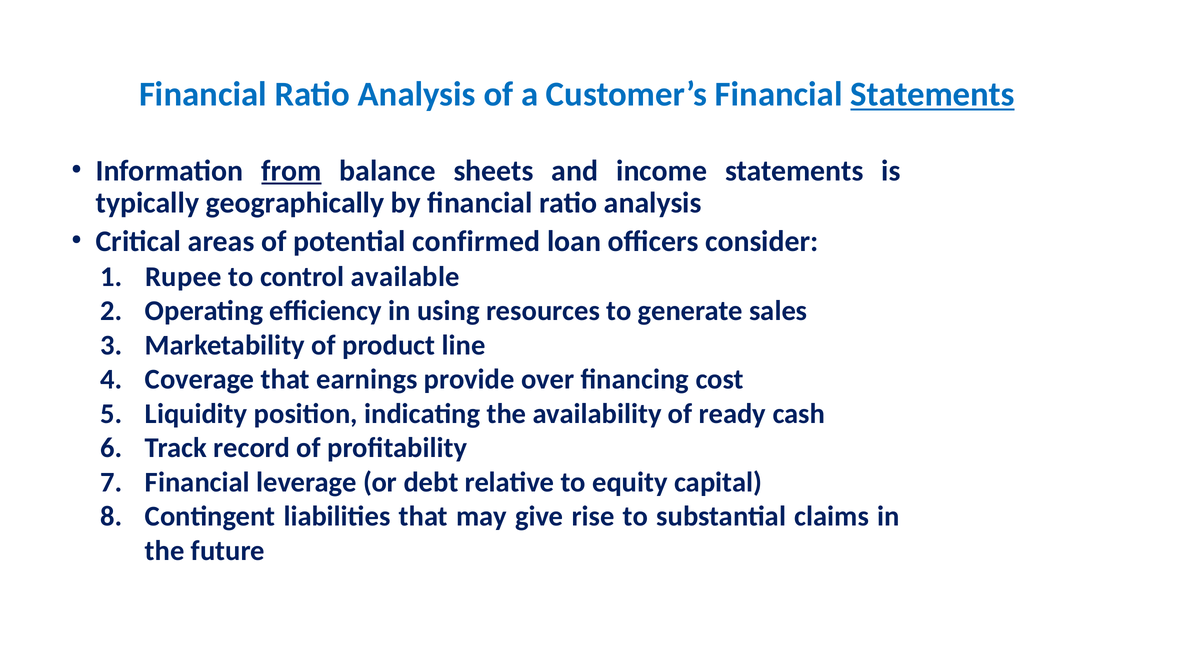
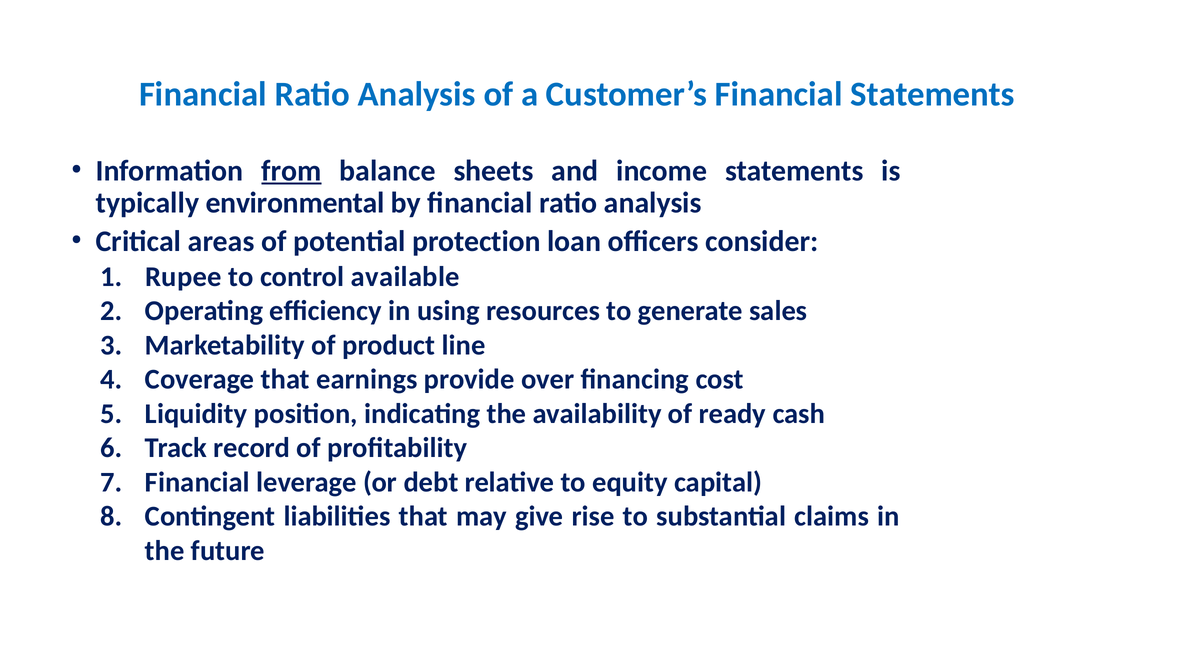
Statements at (932, 94) underline: present -> none
geographically: geographically -> environmental
confirmed: confirmed -> protection
